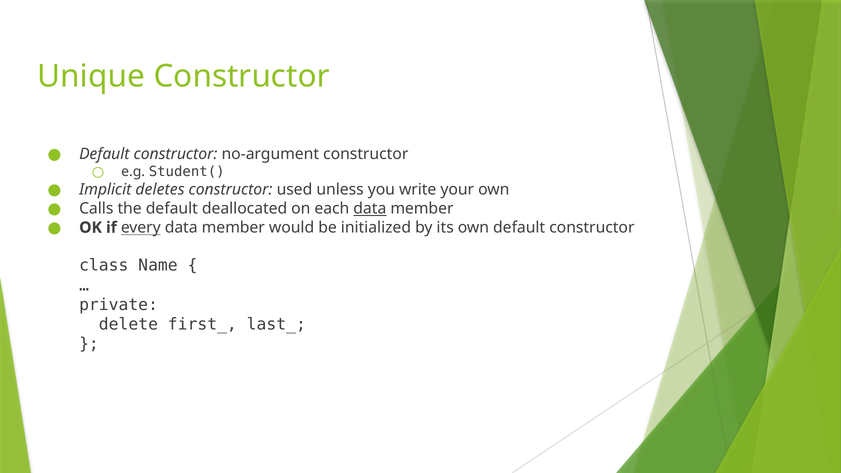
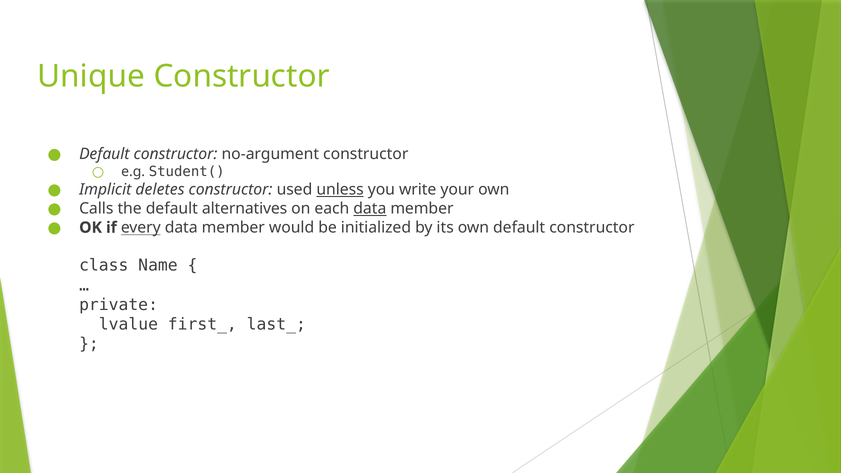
unless underline: none -> present
deallocated: deallocated -> alternatives
delete: delete -> lvalue
